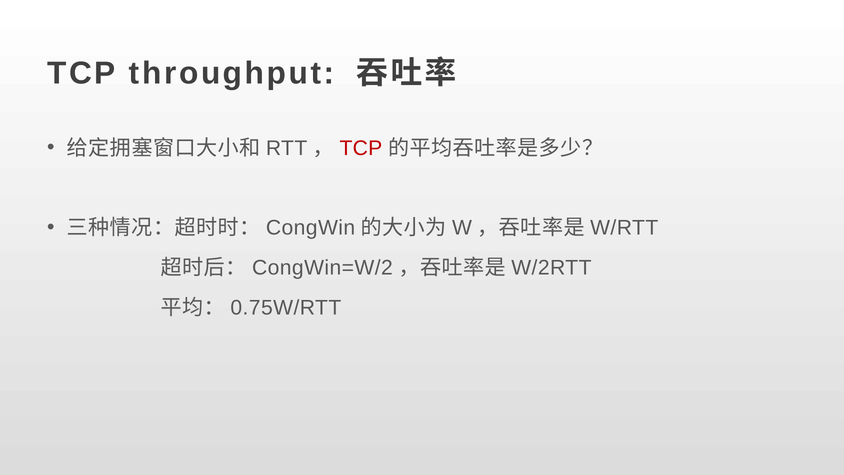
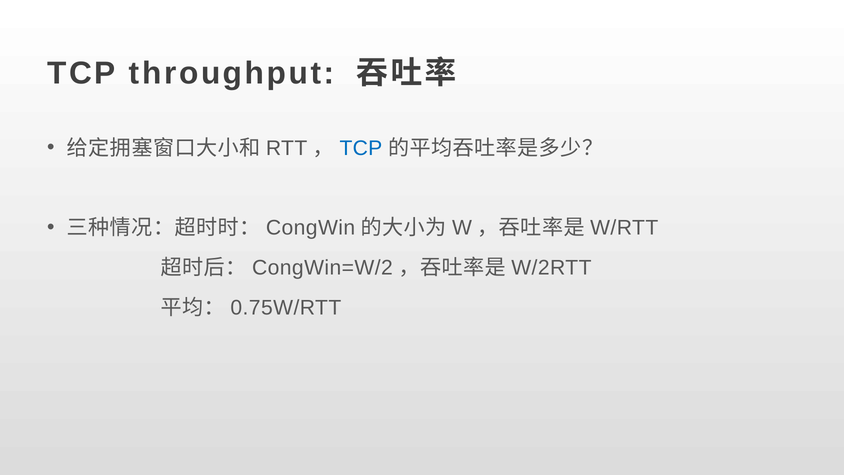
TCP at (361, 148) colour: red -> blue
